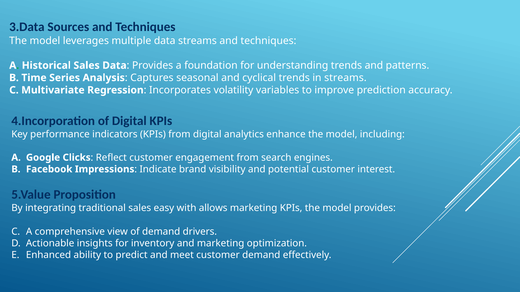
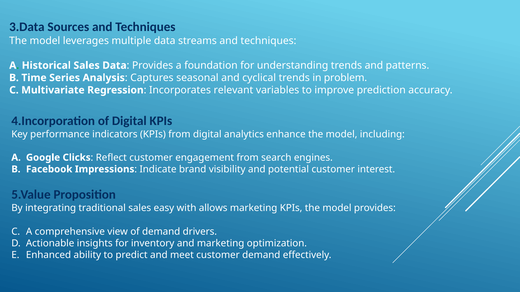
in streams: streams -> problem
volatility: volatility -> relevant
